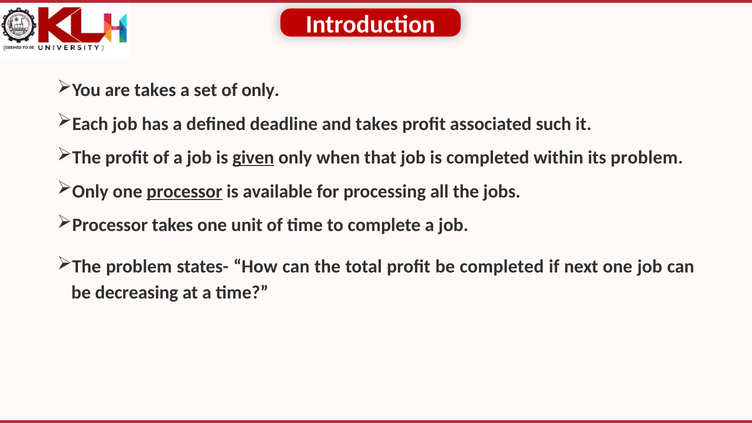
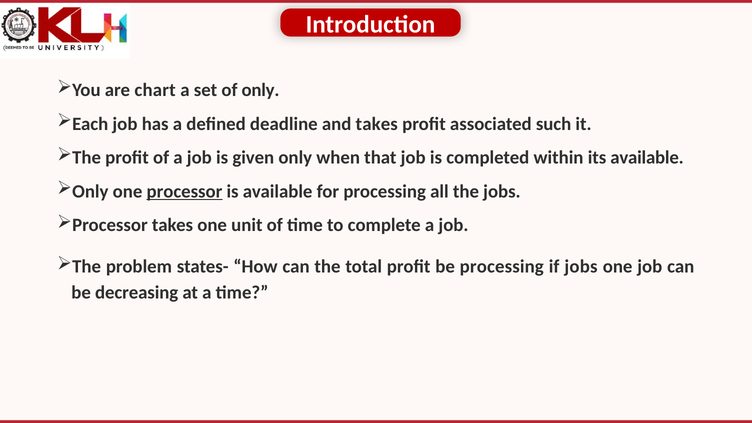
are takes: takes -> chart
given underline: present -> none
its problem: problem -> available
be completed: completed -> processing
if next: next -> jobs
